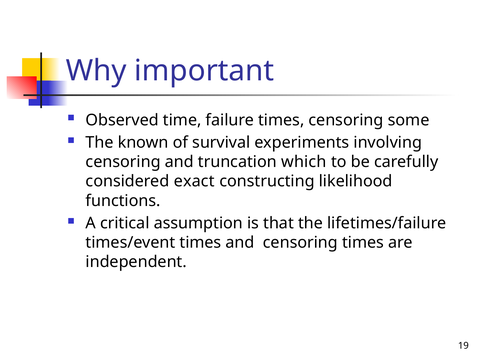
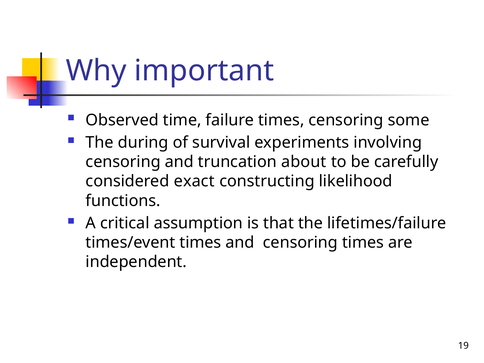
known: known -> during
which: which -> about
